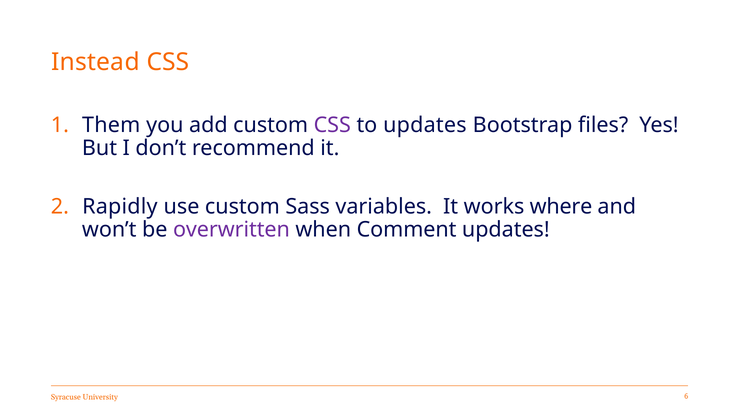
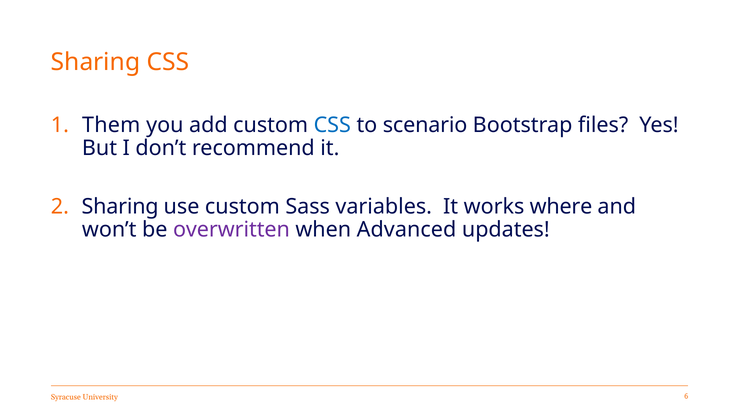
Instead at (95, 62): Instead -> Sharing
CSS at (332, 125) colour: purple -> blue
to updates: updates -> scenario
Rapidly at (120, 206): Rapidly -> Sharing
Comment: Comment -> Advanced
